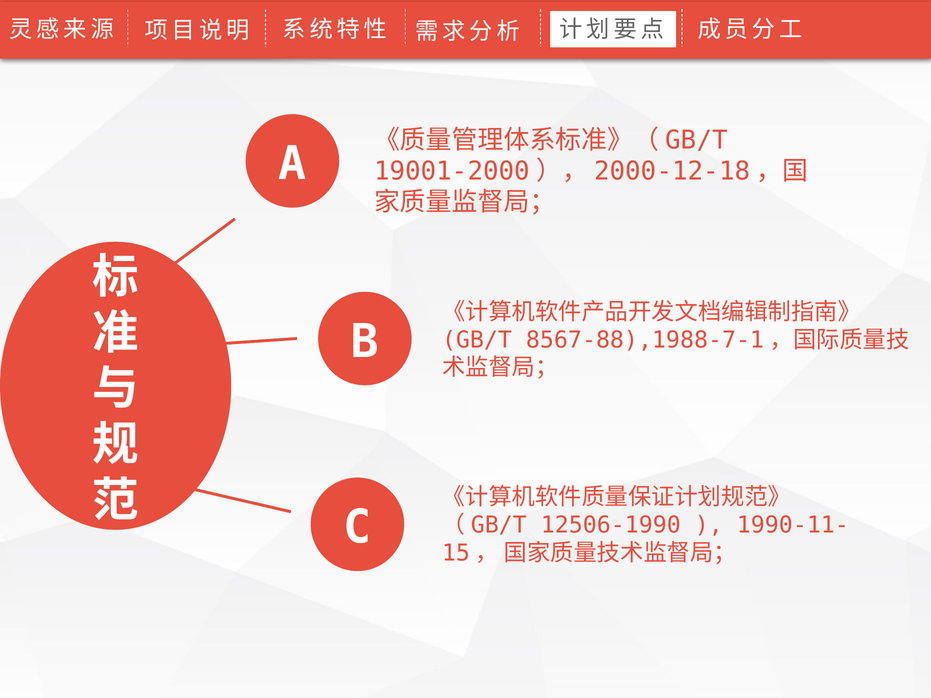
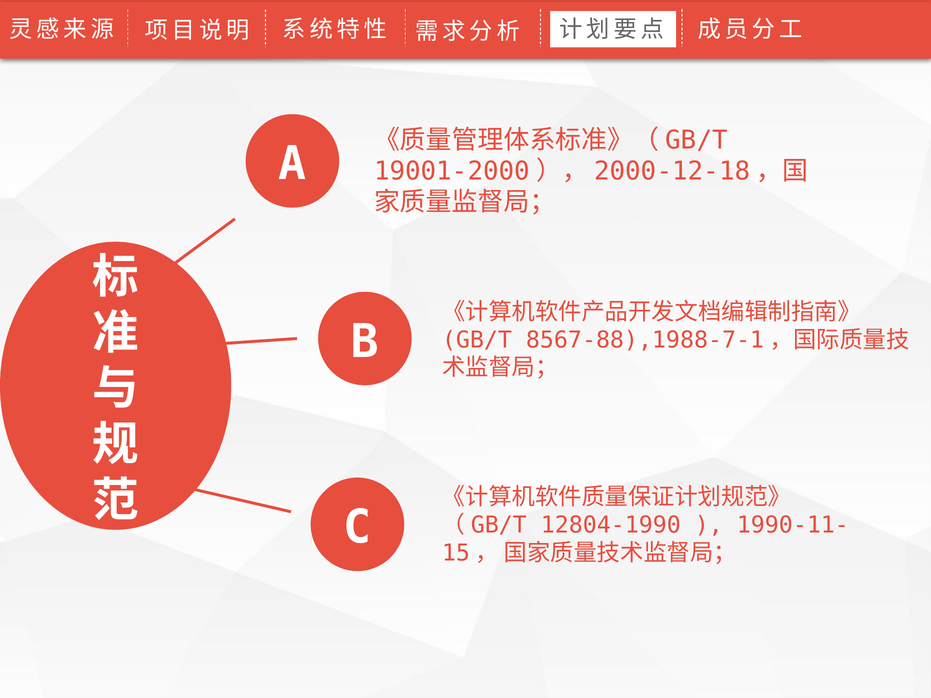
12506-1990: 12506-1990 -> 12804-1990
